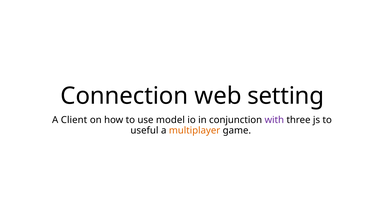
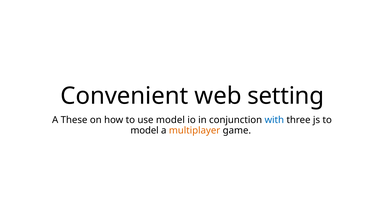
Connection: Connection -> Convenient
Client: Client -> These
with colour: purple -> blue
useful at (144, 130): useful -> model
